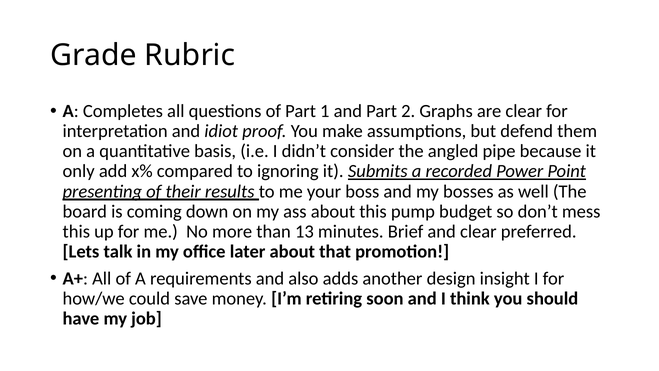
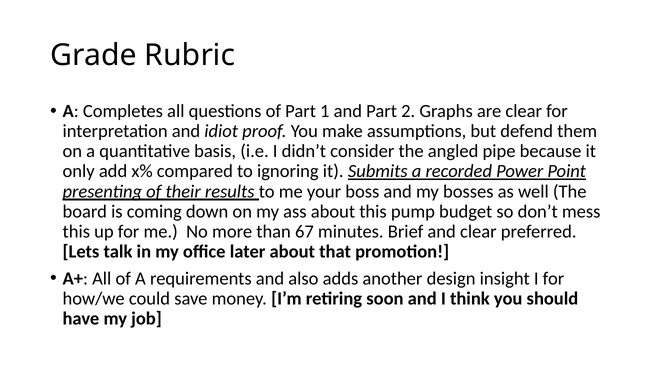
13: 13 -> 67
